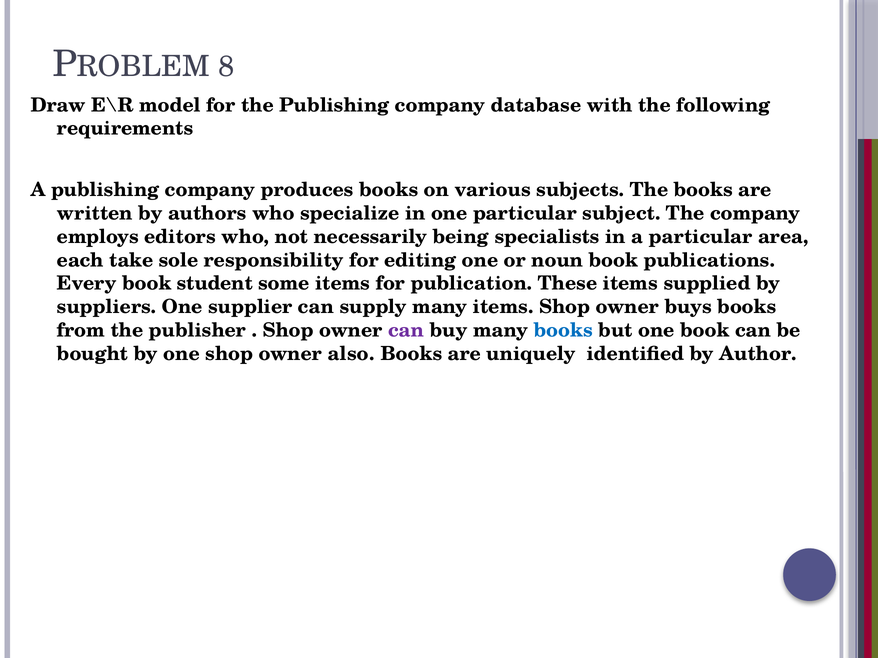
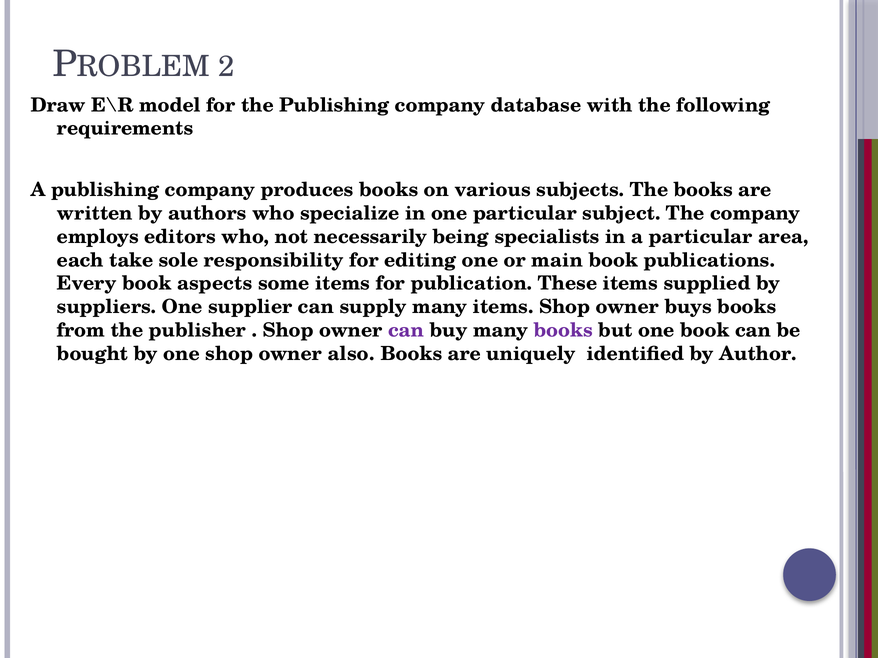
8: 8 -> 2
noun: noun -> main
student: student -> aspects
books at (563, 331) colour: blue -> purple
